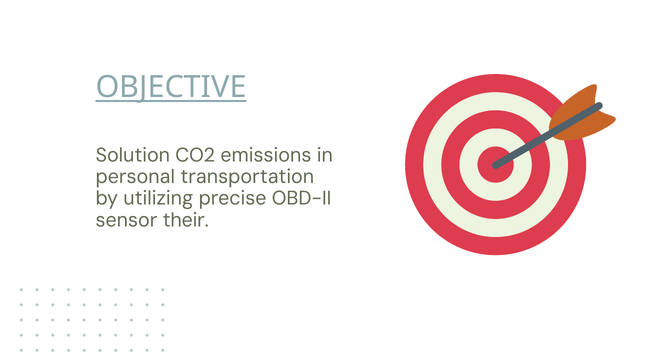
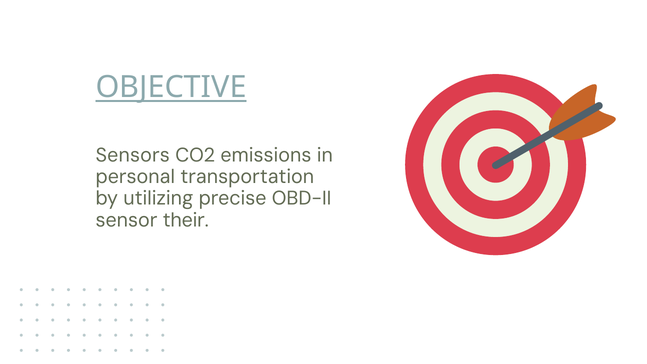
Solution: Solution -> Sensors
